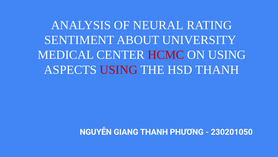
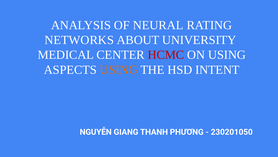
SENTIMENT: SENTIMENT -> NETWORKS
USING at (119, 70) colour: red -> orange
HSD THANH: THANH -> INTENT
